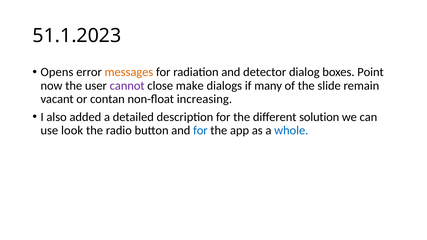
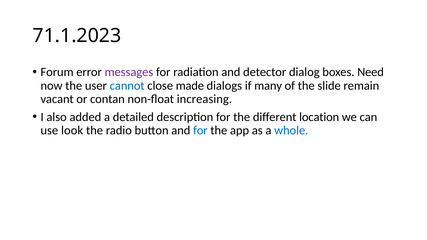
51.1.2023: 51.1.2023 -> 71.1.2023
Opens: Opens -> Forum
messages colour: orange -> purple
Point: Point -> Need
cannot colour: purple -> blue
make: make -> made
solution: solution -> location
